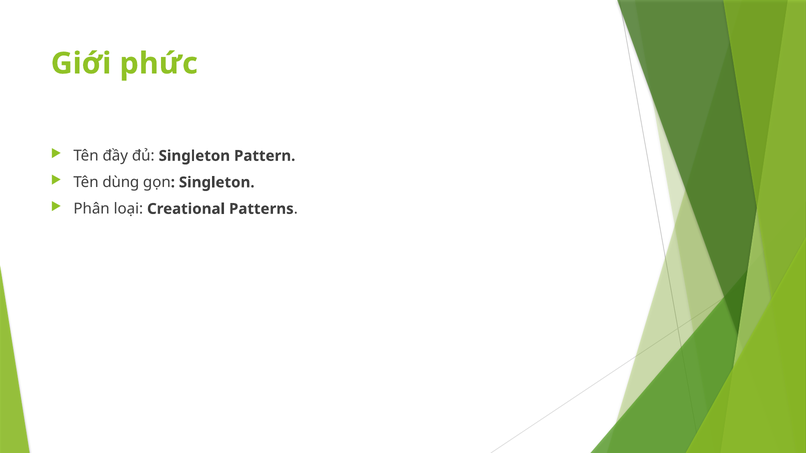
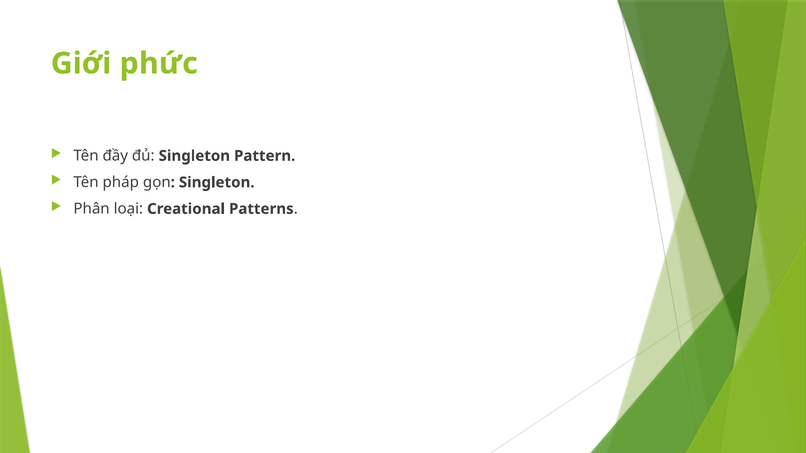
dùng: dùng -> pháp
